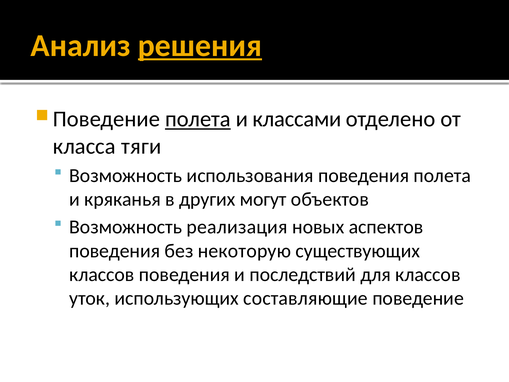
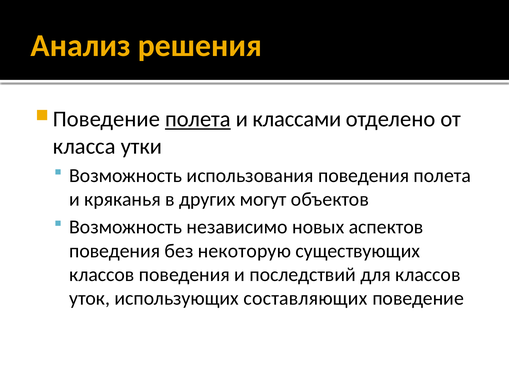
решения underline: present -> none
тяги: тяги -> утки
реализация: реализация -> независимо
составляющие: составляющие -> составляющих
